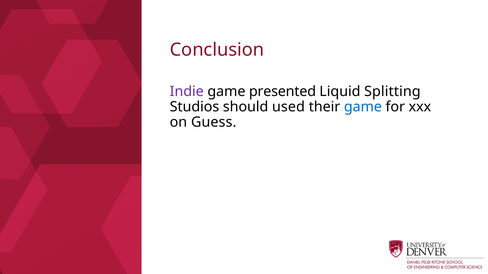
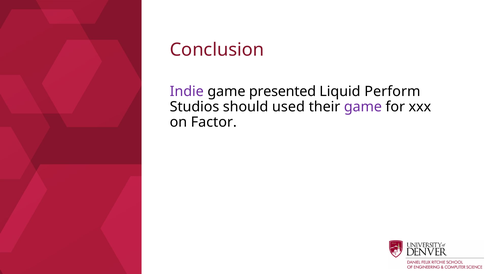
Splitting: Splitting -> Perform
game at (363, 107) colour: blue -> purple
Guess: Guess -> Factor
